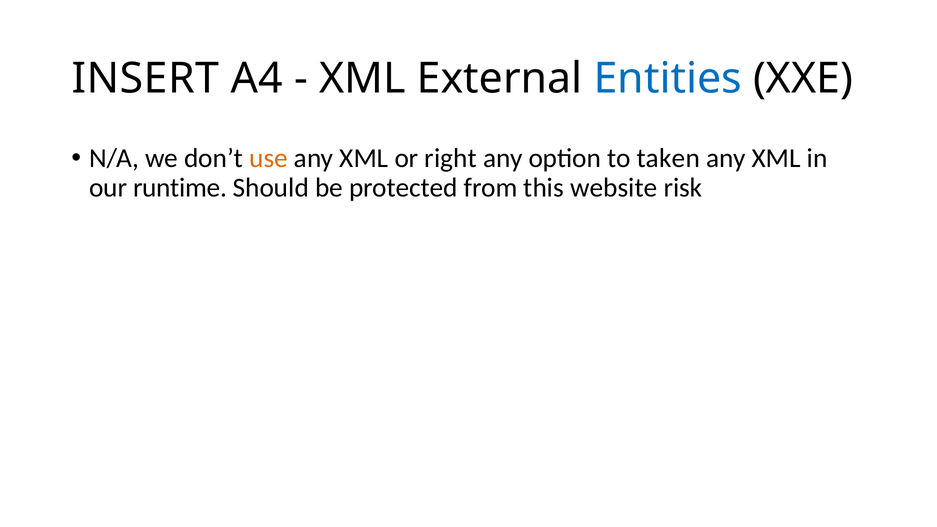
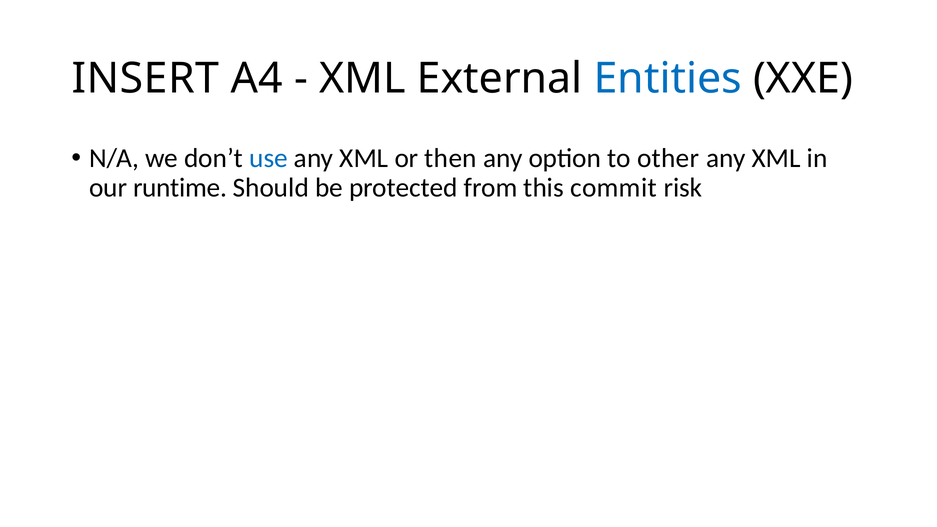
use colour: orange -> blue
right: right -> then
taken: taken -> other
website: website -> commit
